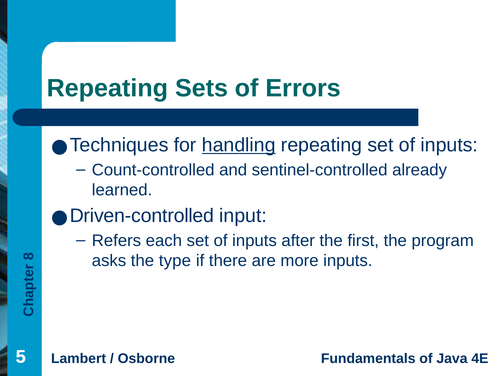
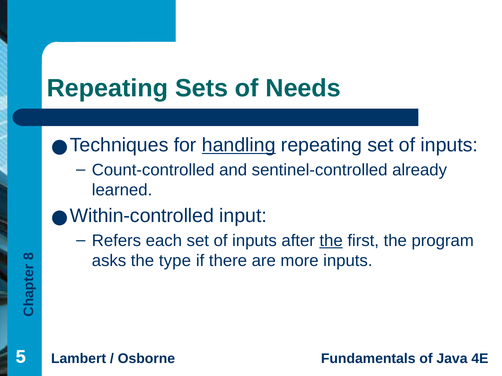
Errors: Errors -> Needs
Driven-controlled: Driven-controlled -> Within-controlled
the at (331, 241) underline: none -> present
